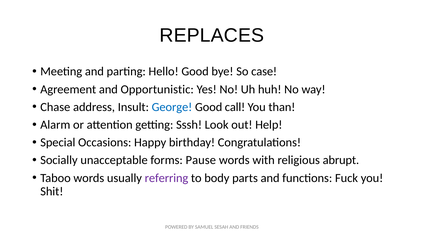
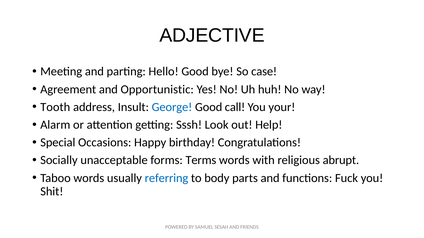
REPLACES: REPLACES -> ADJECTIVE
Chase: Chase -> Tooth
than: than -> your
Pause: Pause -> Terms
referring colour: purple -> blue
